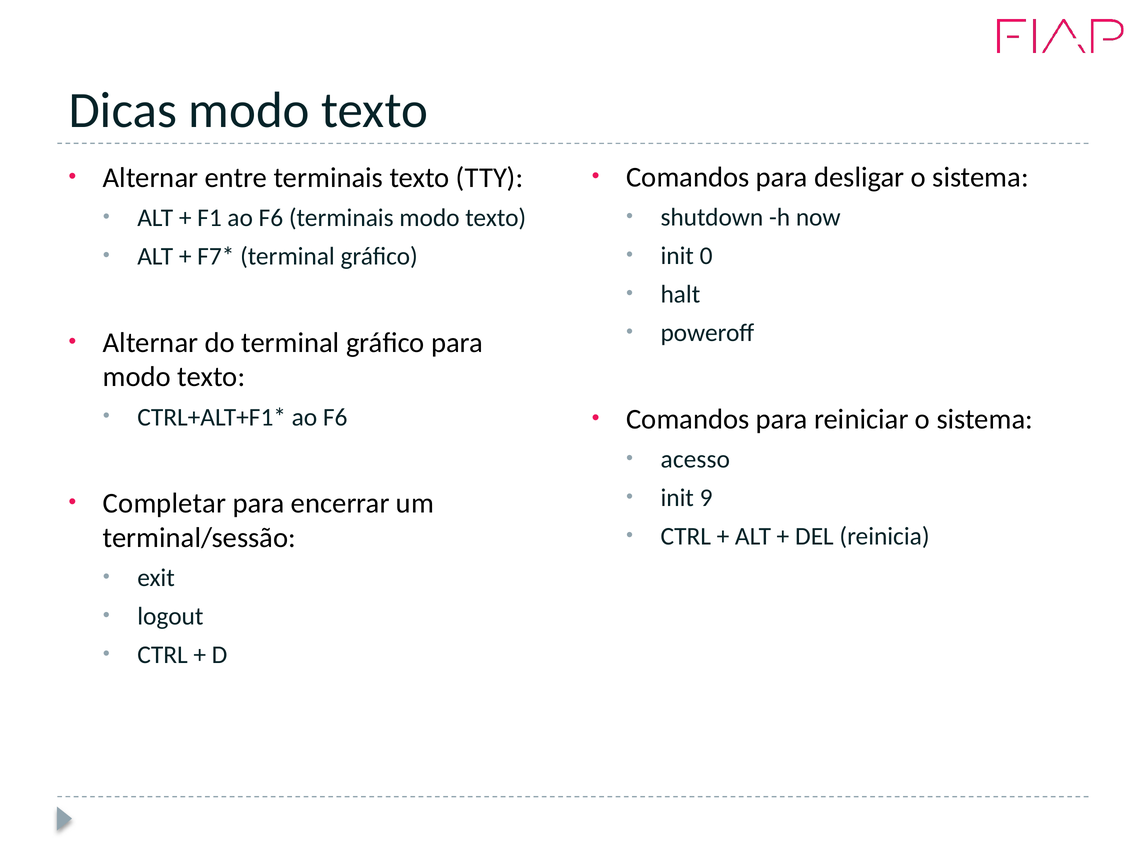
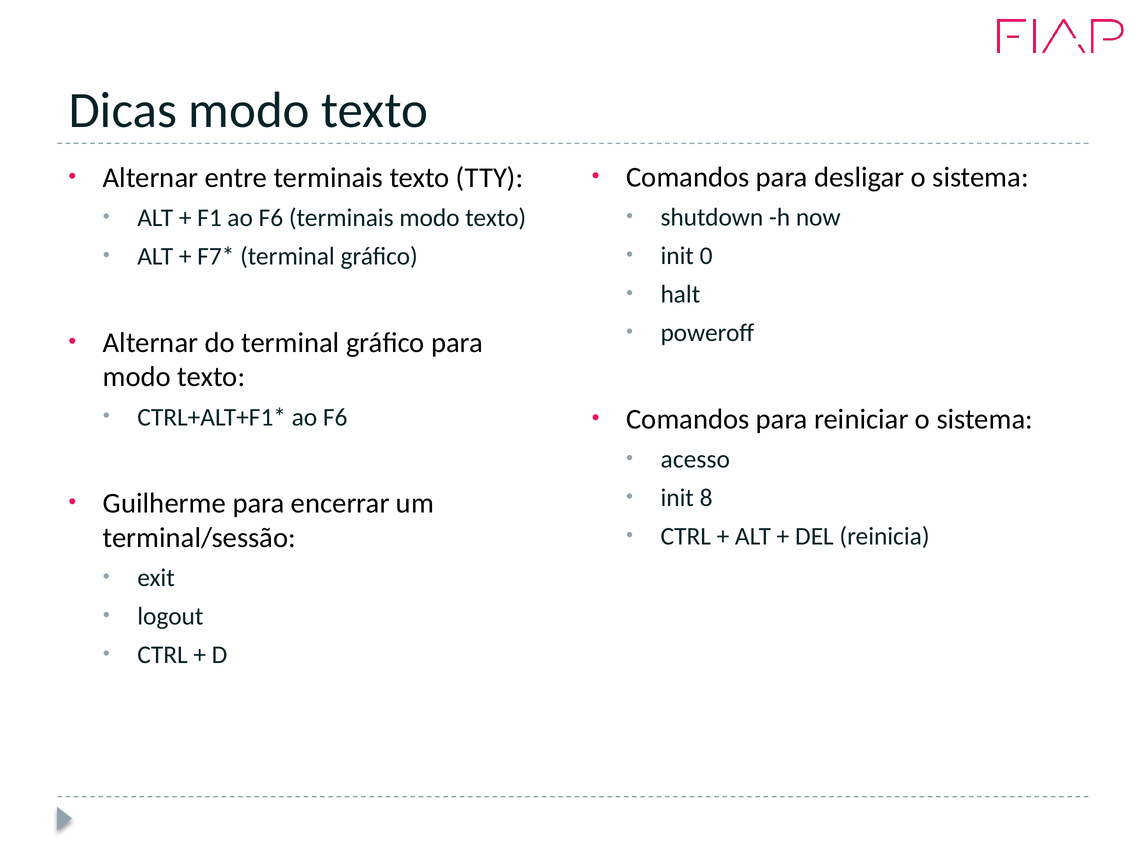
9: 9 -> 8
Completar: Completar -> Guilherme
